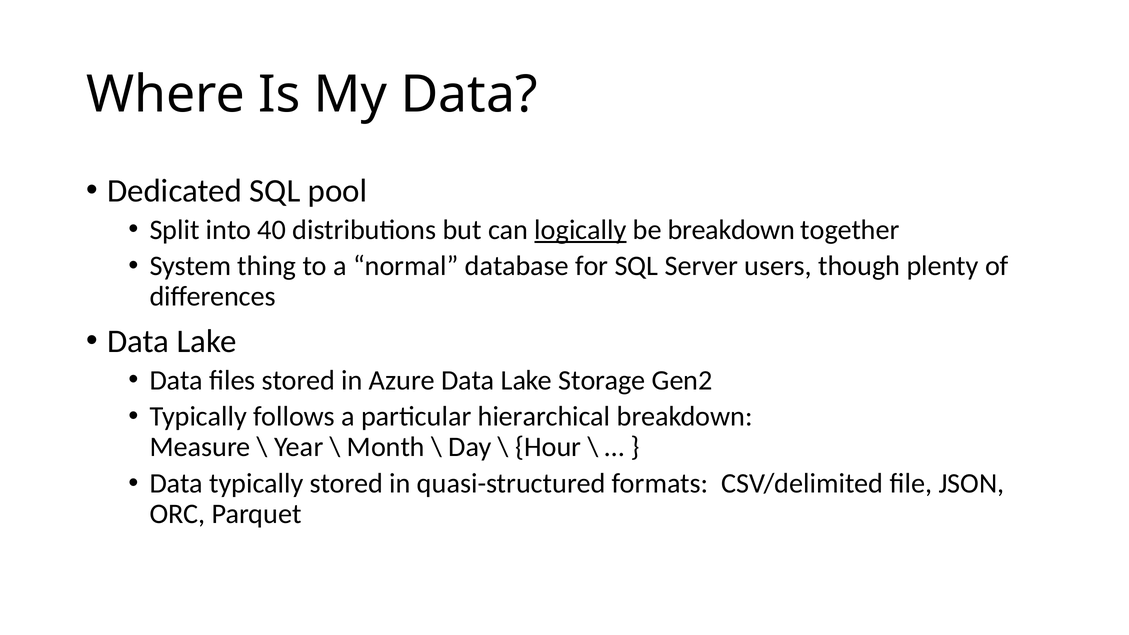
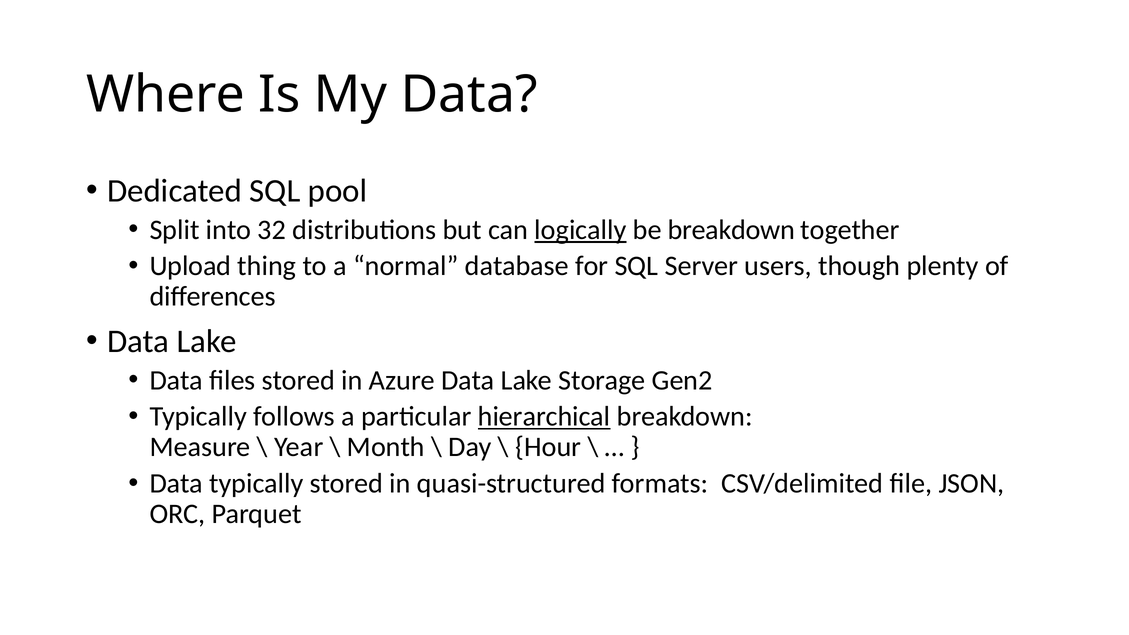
40: 40 -> 32
System: System -> Upload
hierarchical underline: none -> present
